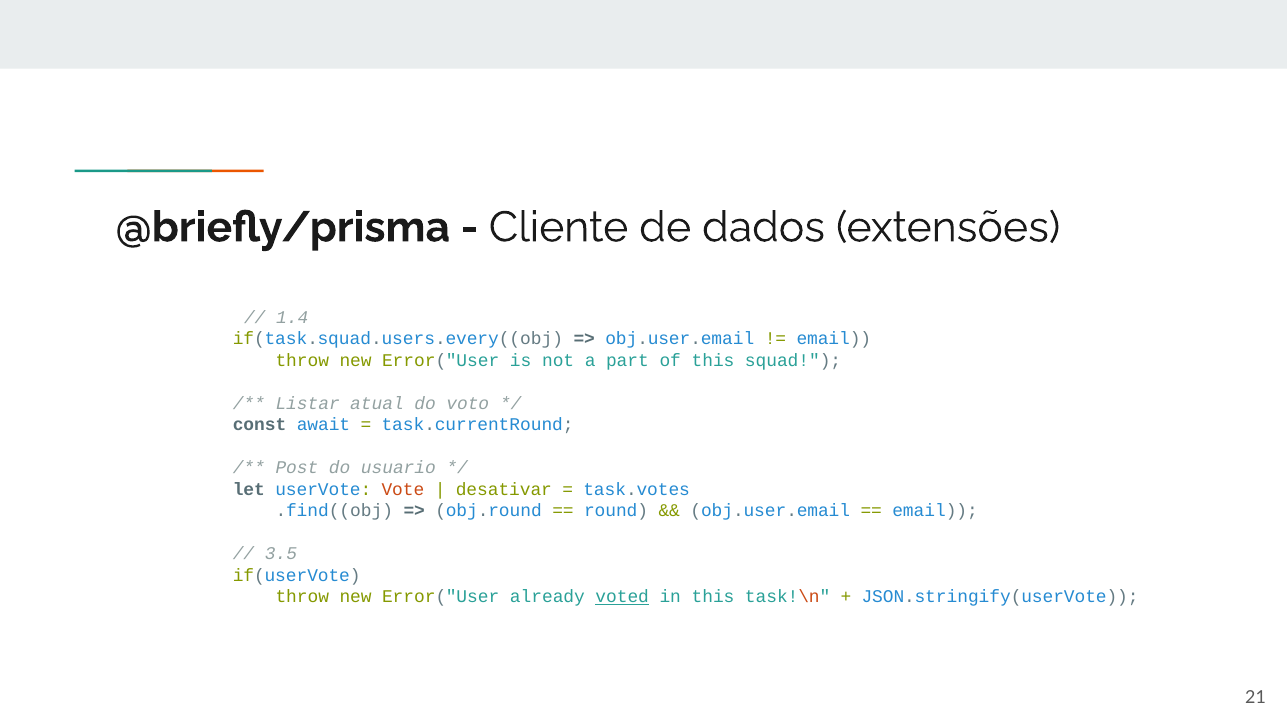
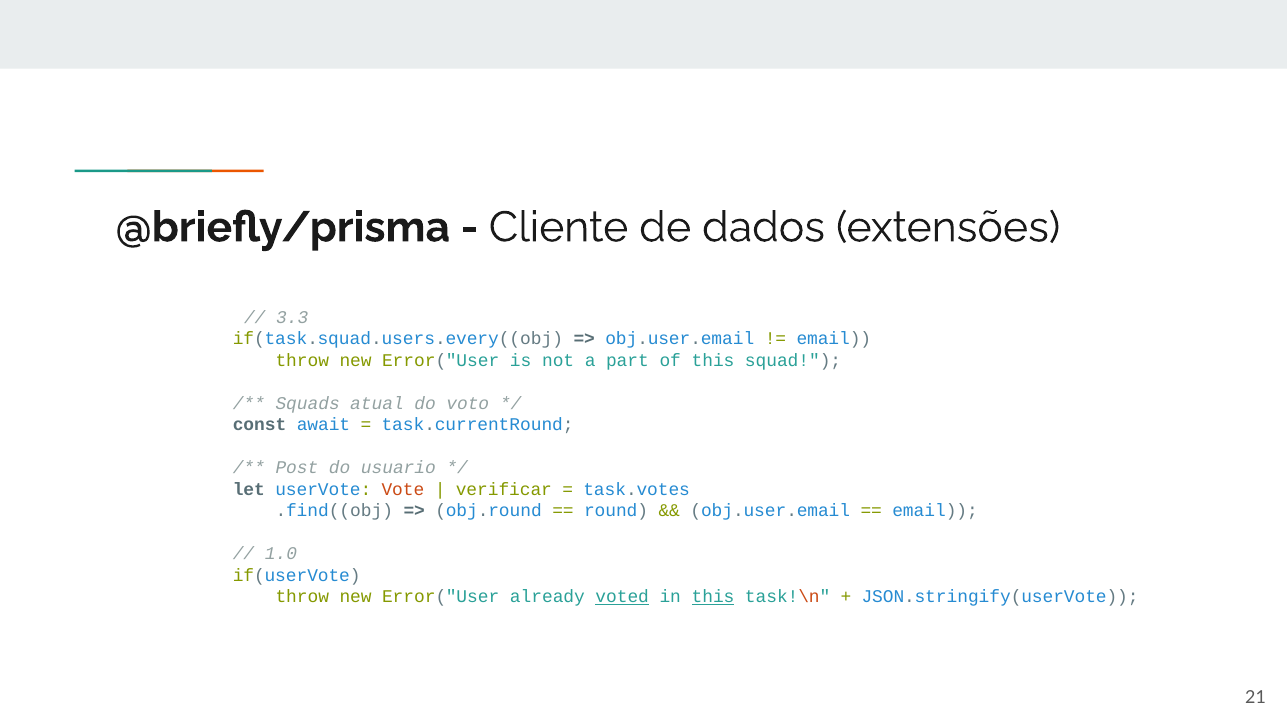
1.4: 1.4 -> 3.3
Listar: Listar -> Squads
desativar: desativar -> verificar
3.5: 3.5 -> 1.0
this at (713, 597) underline: none -> present
